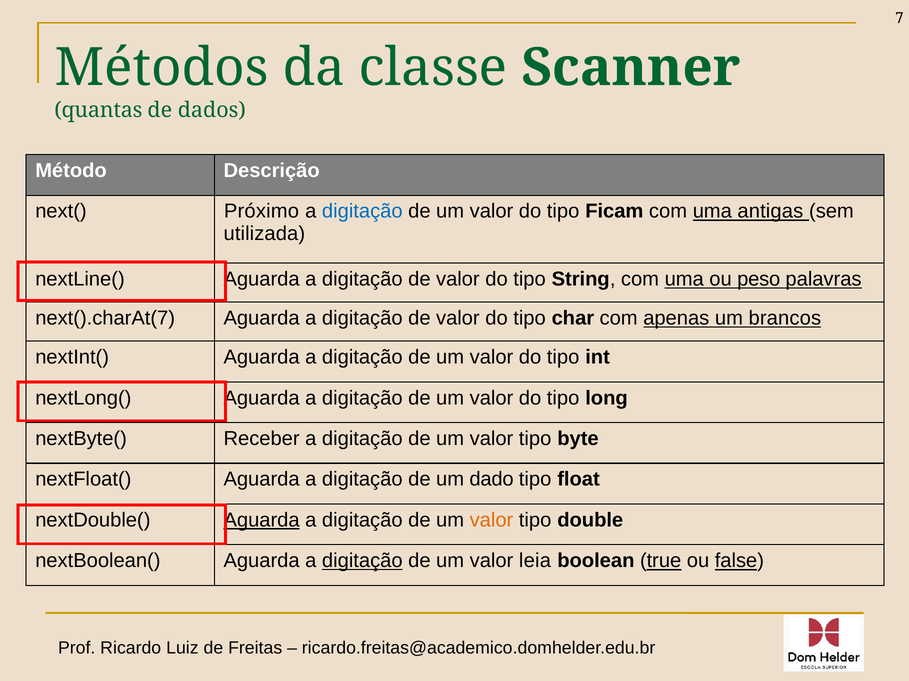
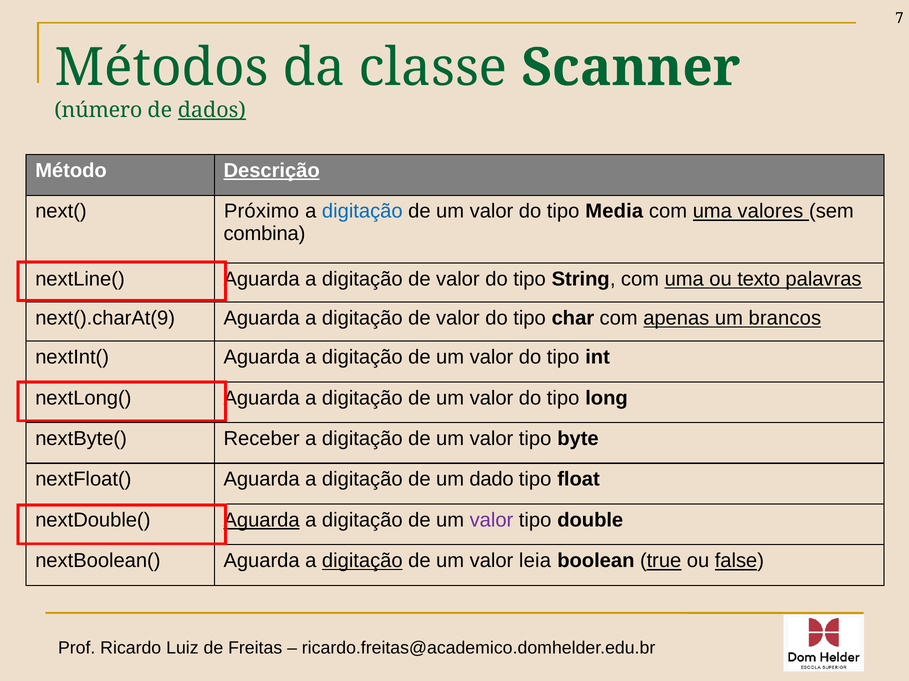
quantas: quantas -> número
dados underline: none -> present
Descrição underline: none -> present
Ficam: Ficam -> Media
antigas: antigas -> valores
utilizada: utilizada -> combina
peso: peso -> texto
next().charAt(7: next().charAt(7 -> next().charAt(9
valor at (491, 521) colour: orange -> purple
